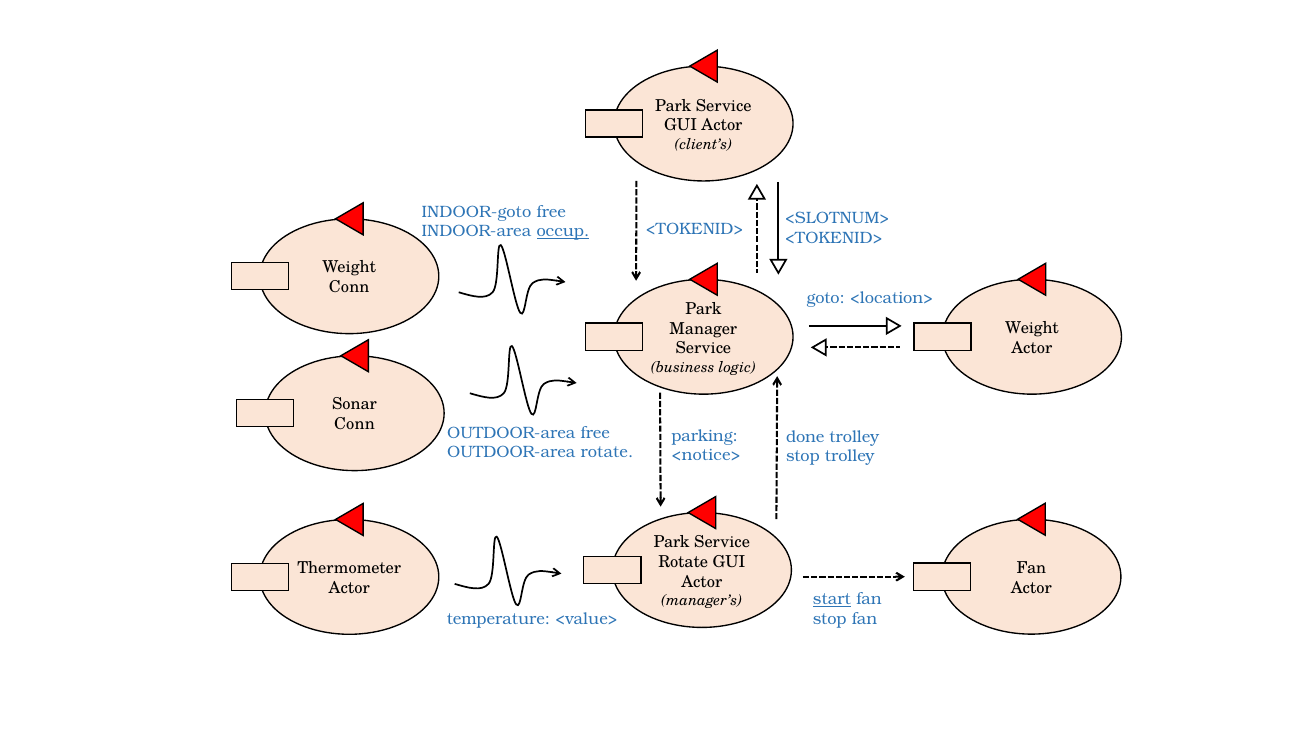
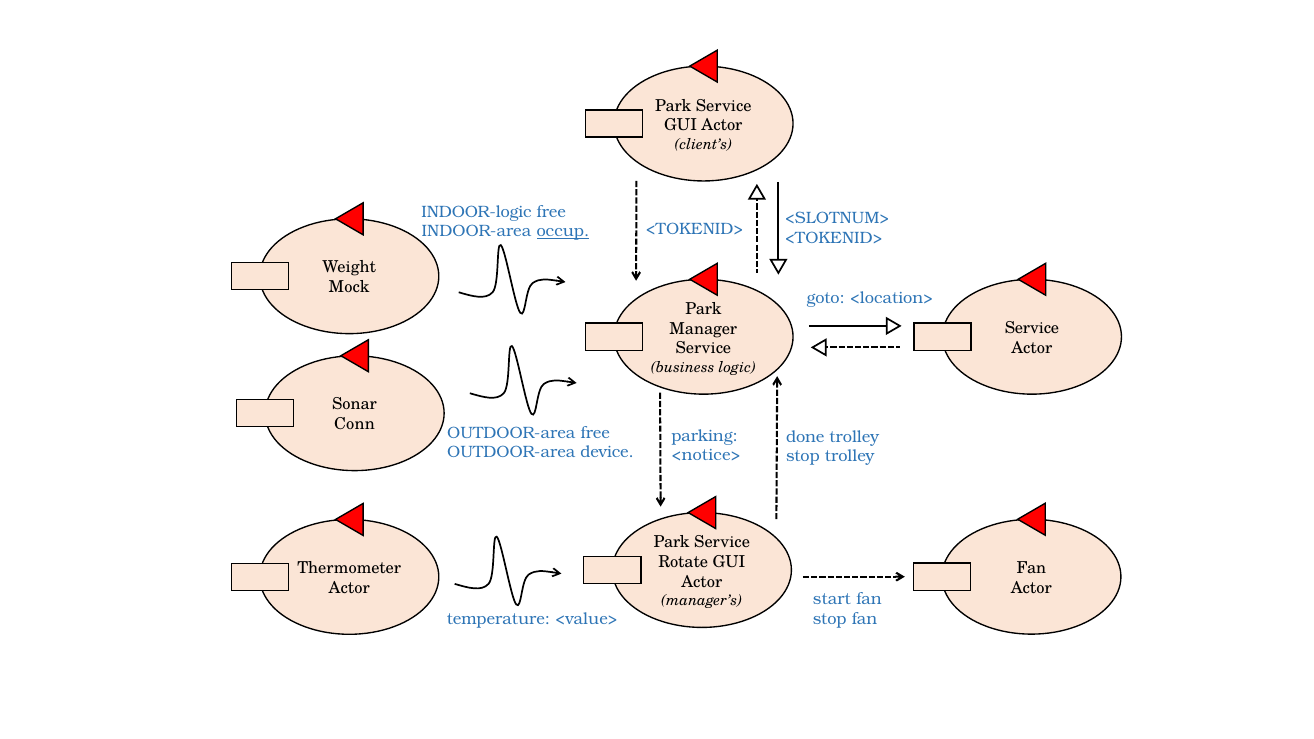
INDOOR-goto: INDOOR-goto -> INDOOR-logic
Conn at (349, 287): Conn -> Mock
Weight at (1032, 328): Weight -> Service
OUTDOOR-area rotate: rotate -> device
start underline: present -> none
